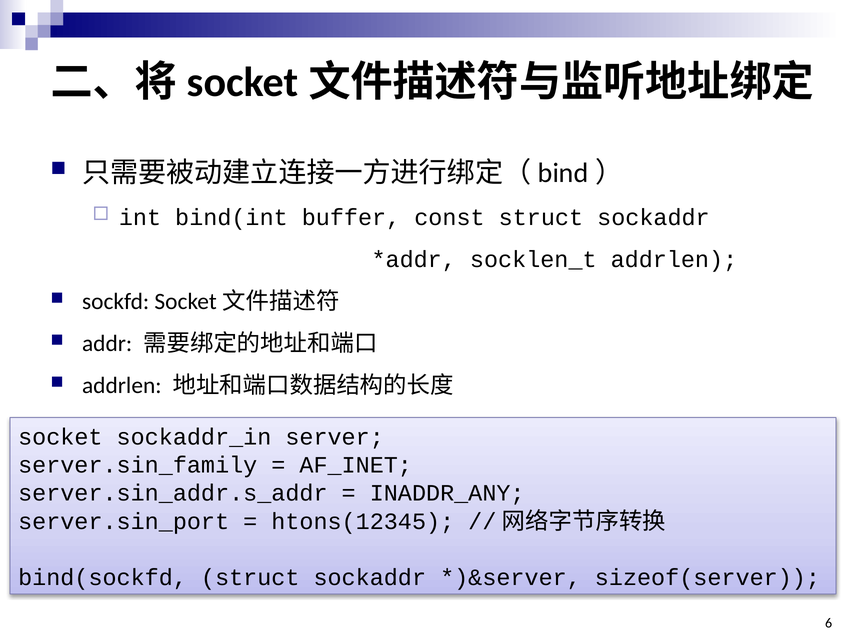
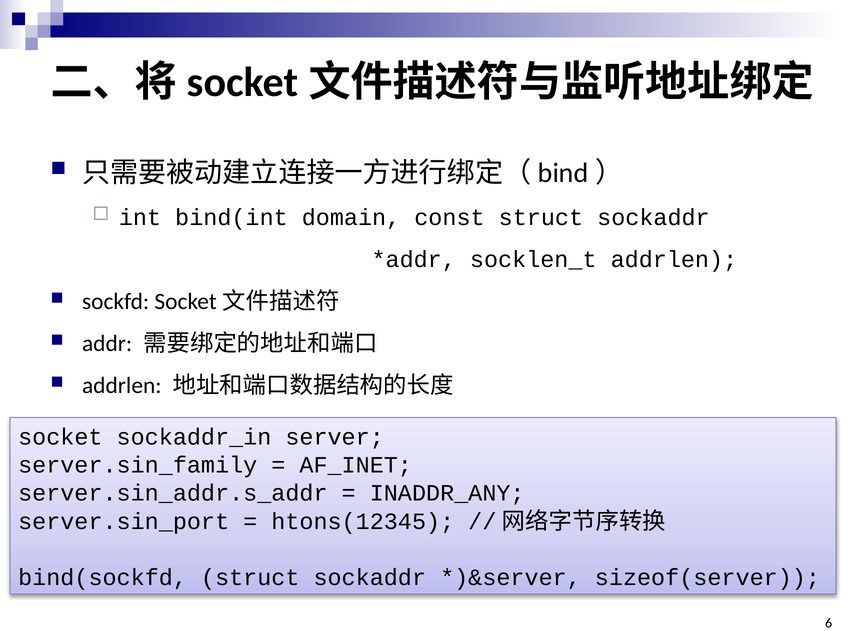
buffer: buffer -> domain
